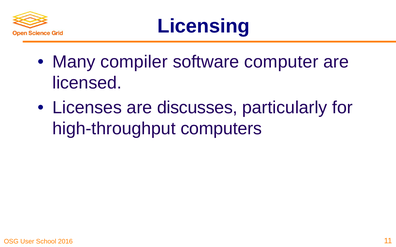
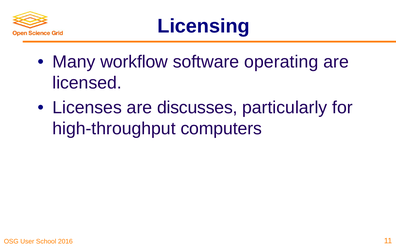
compiler: compiler -> workflow
computer: computer -> operating
